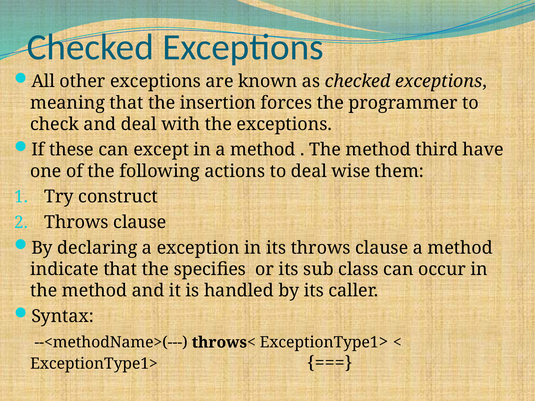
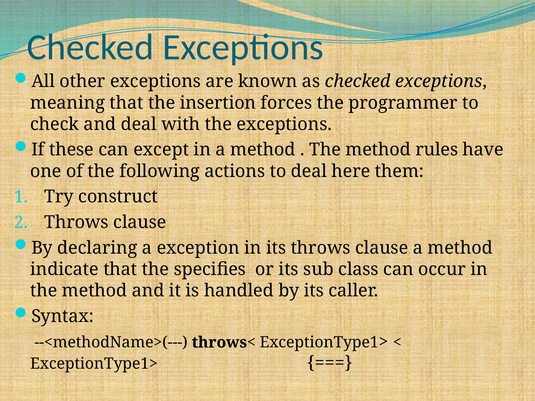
third: third -> rules
wise: wise -> here
